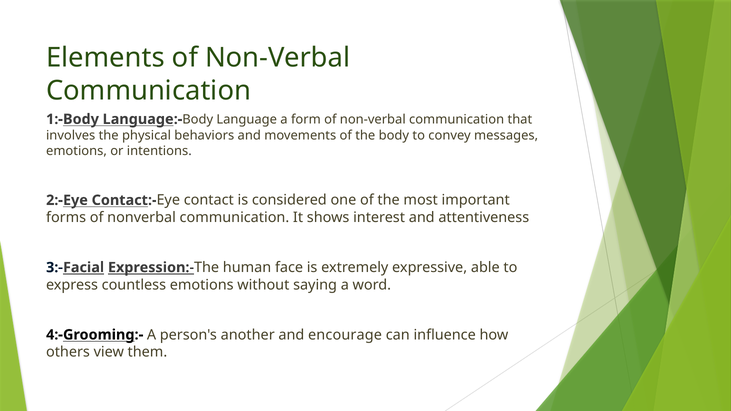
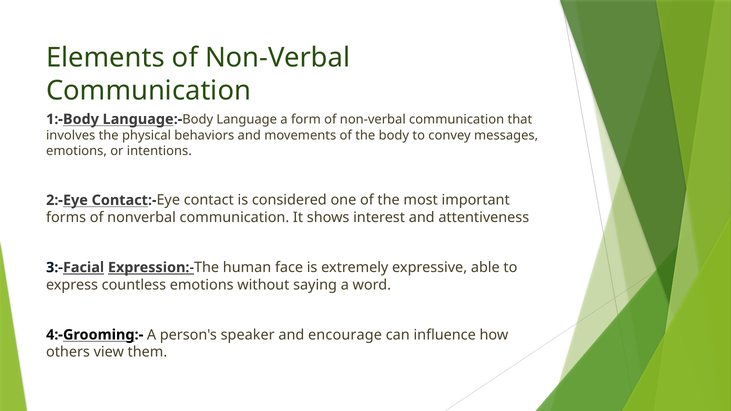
another: another -> speaker
